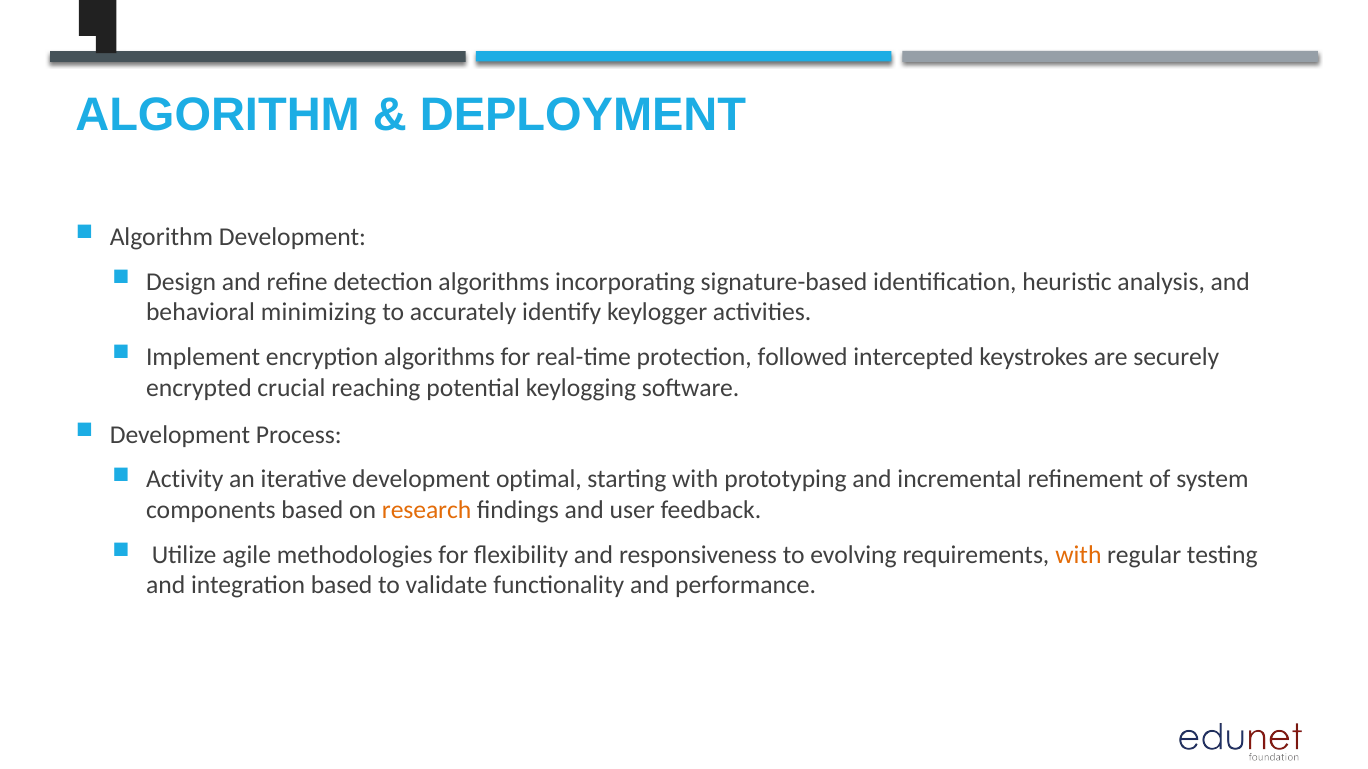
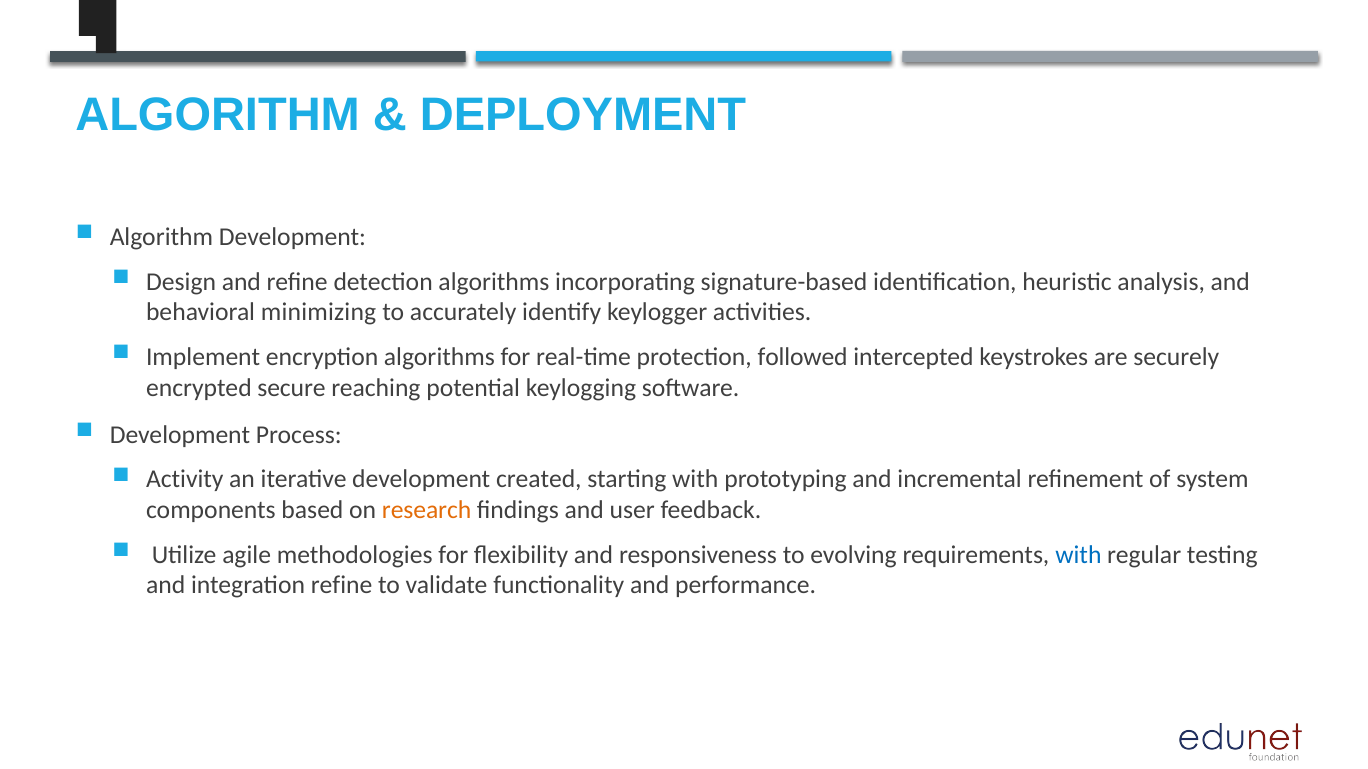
crucial: crucial -> secure
optimal: optimal -> created
with at (1078, 555) colour: orange -> blue
integration based: based -> refine
